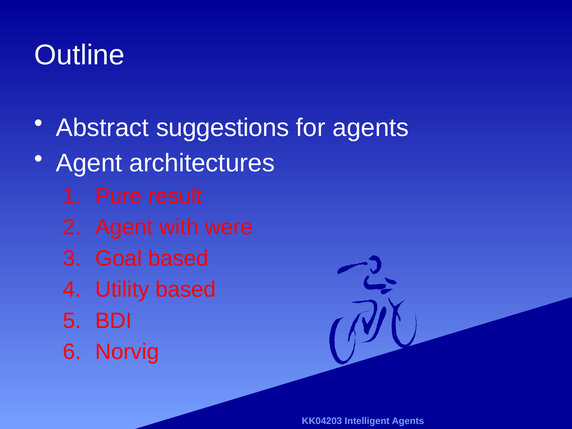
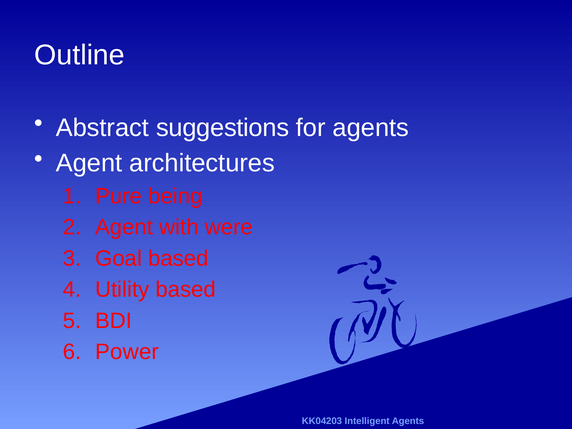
result: result -> being
Norvig: Norvig -> Power
